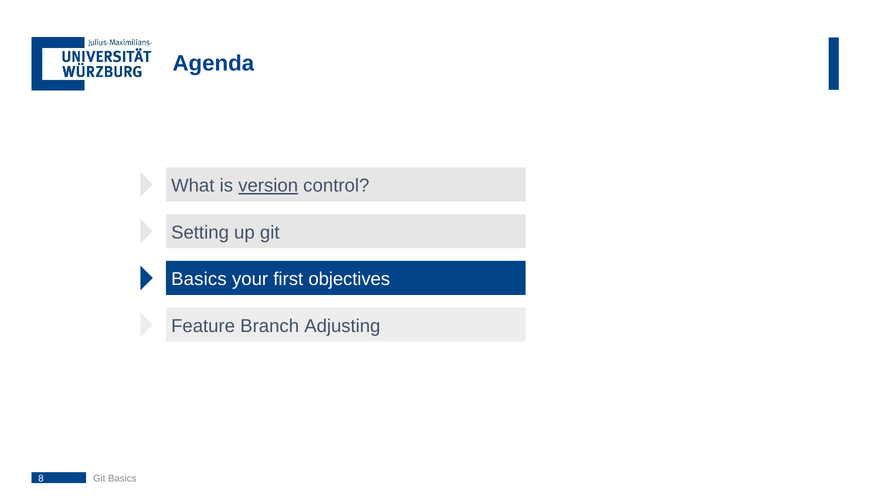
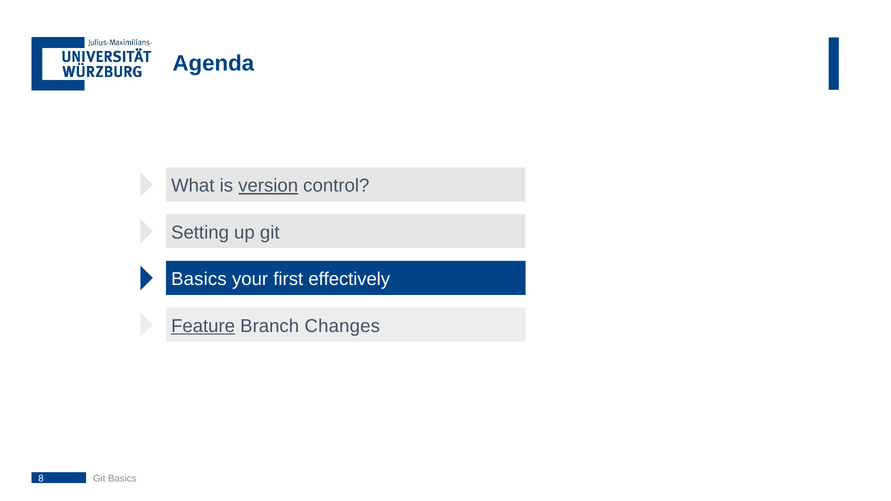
first objectives: objectives -> effectively
Feature underline: none -> present
Adjusting: Adjusting -> Changes
